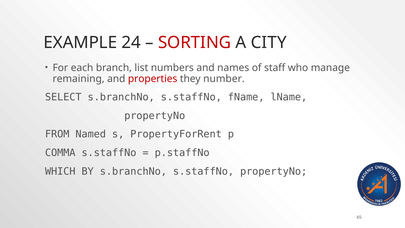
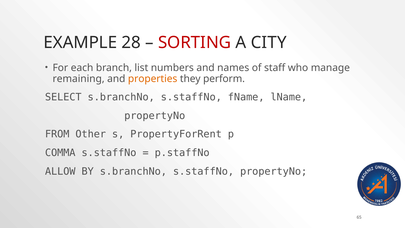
24: 24 -> 28
properties colour: red -> orange
number: number -> perform
Named: Named -> Other
WHICH: WHICH -> ALLOW
